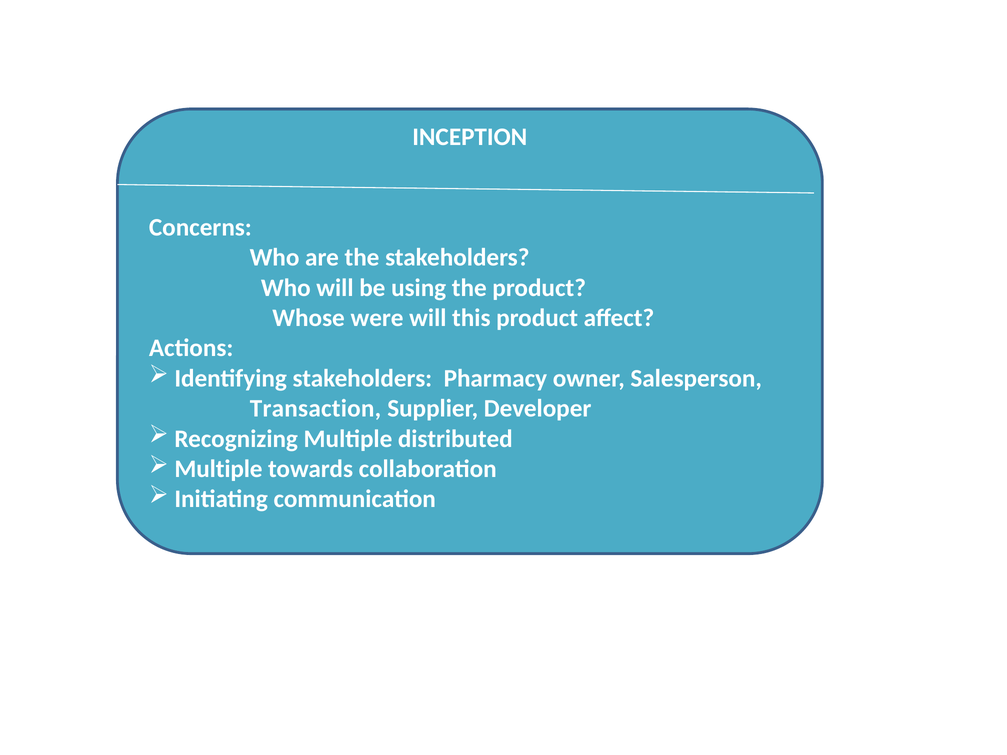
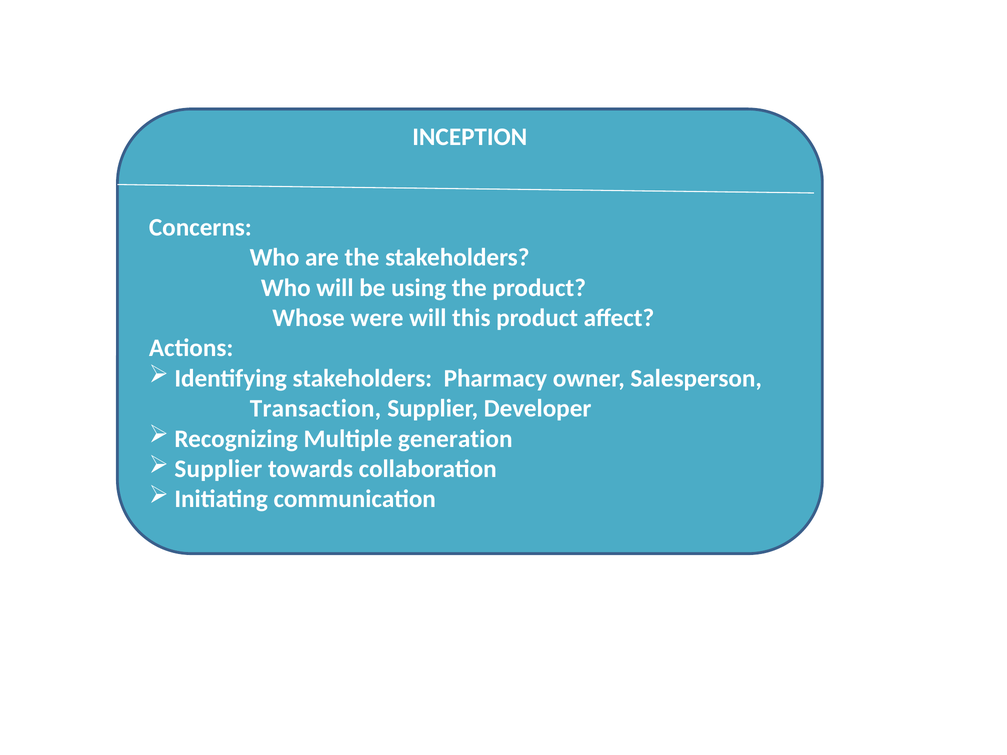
distributed: distributed -> generation
Multiple at (219, 469): Multiple -> Supplier
